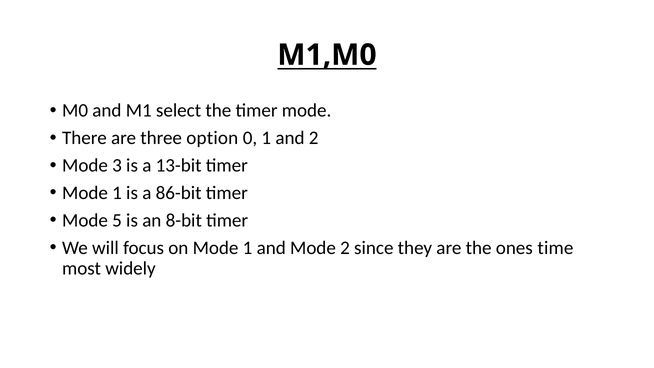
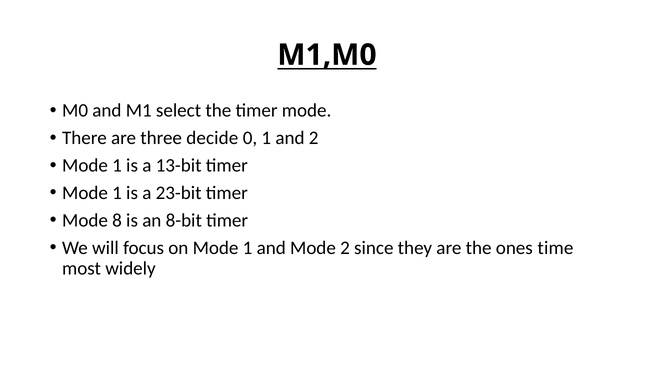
option: option -> decide
3 at (117, 165): 3 -> 1
86-bit: 86-bit -> 23-bit
5: 5 -> 8
